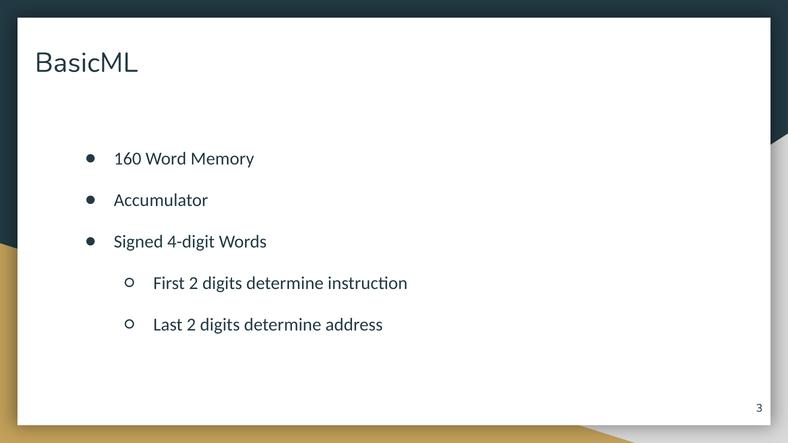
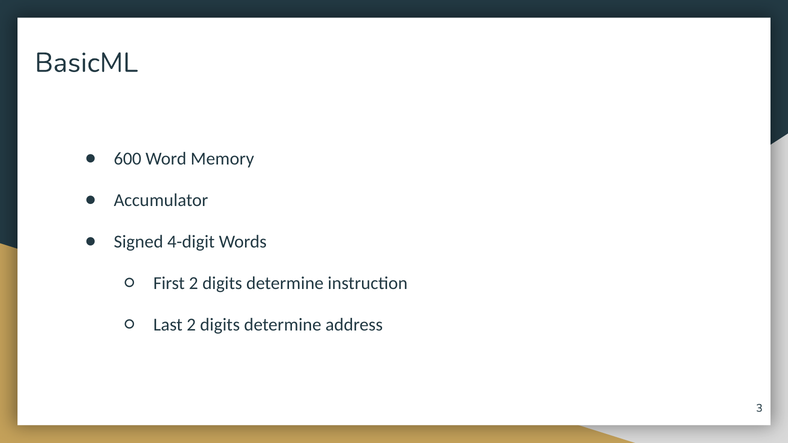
160: 160 -> 600
